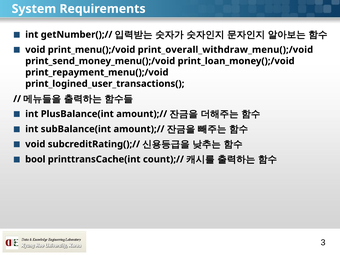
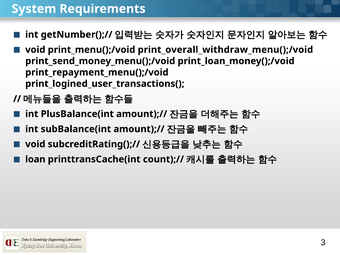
bool: bool -> loan
